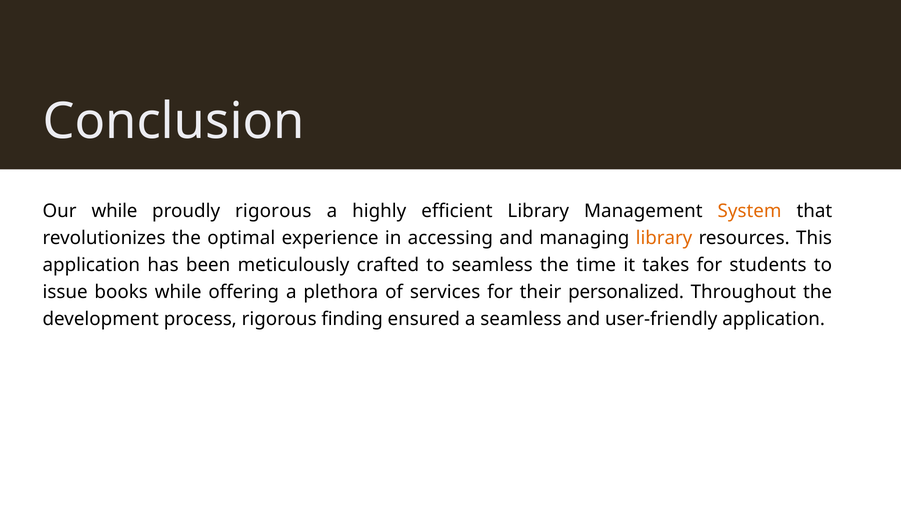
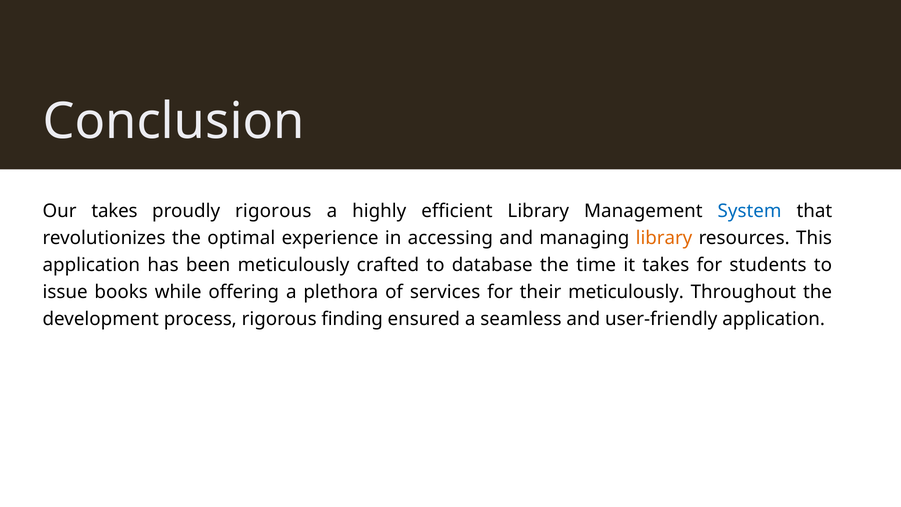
Our while: while -> takes
System colour: orange -> blue
to seamless: seamless -> database
their personalized: personalized -> meticulously
